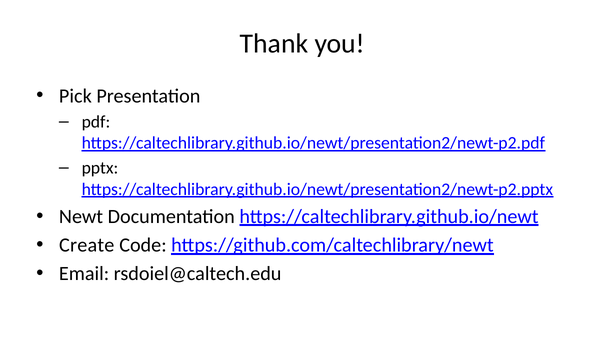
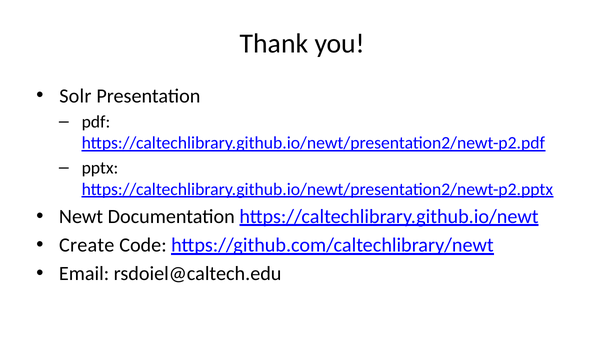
Pick: Pick -> Solr
